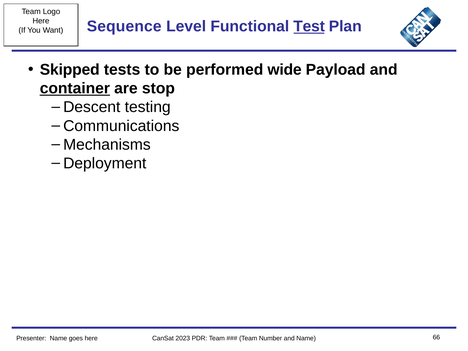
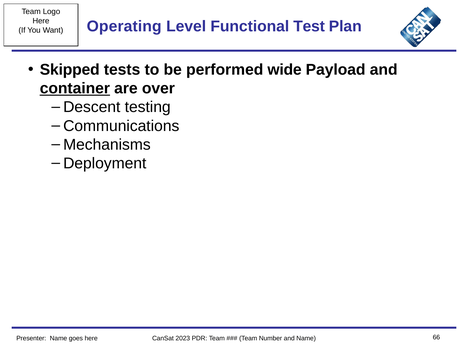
Sequence: Sequence -> Operating
Test underline: present -> none
stop: stop -> over
